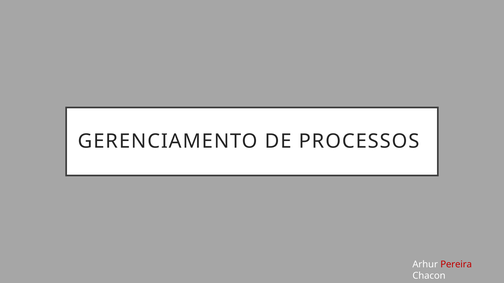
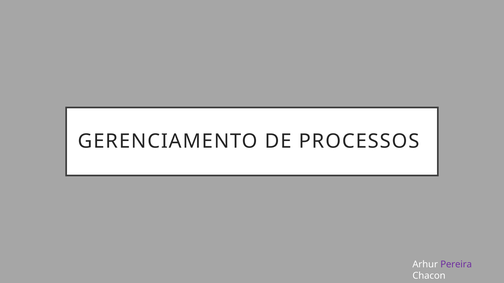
Pereira colour: red -> purple
